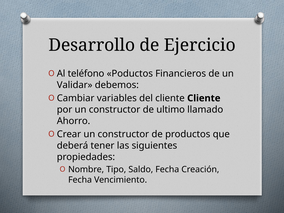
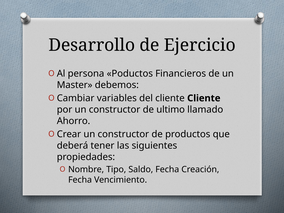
teléfono: teléfono -> persona
Validar: Validar -> Master
